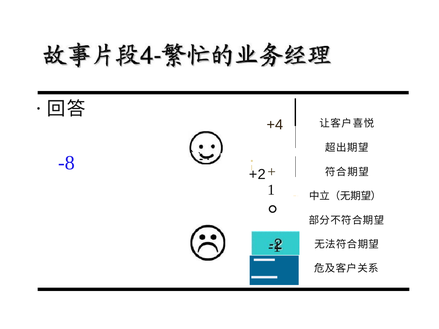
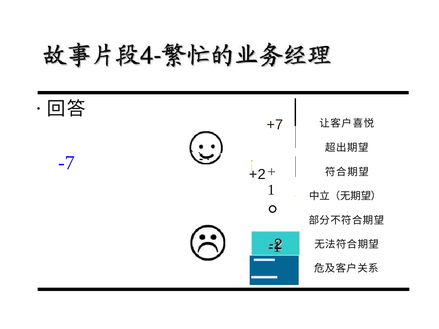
+4: +4 -> +7
-8: -8 -> -7
